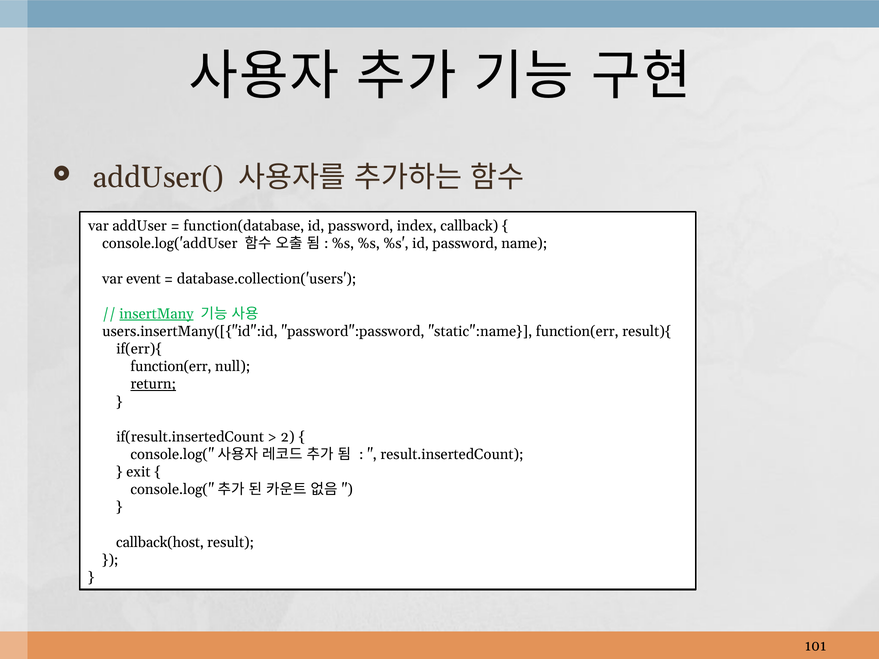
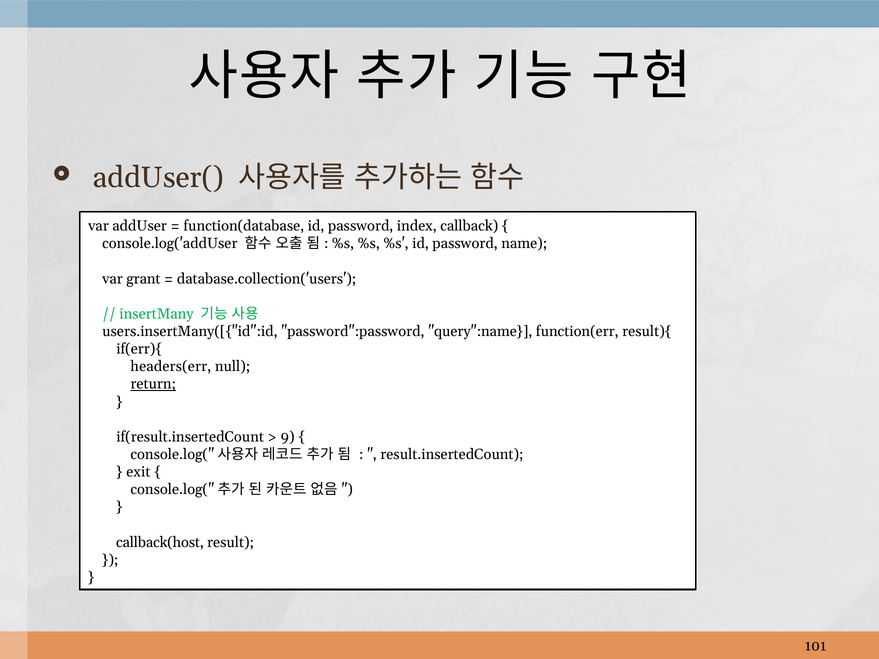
event: event -> grant
insertMany underline: present -> none
static":name: static":name -> query":name
function(err at (171, 367): function(err -> headers(err
2: 2 -> 9
